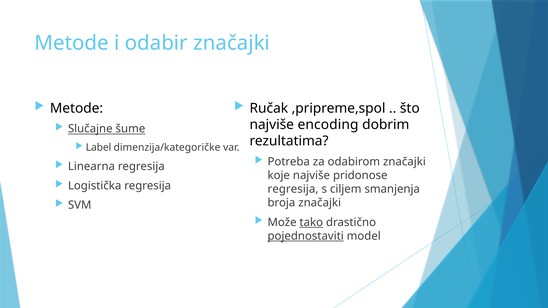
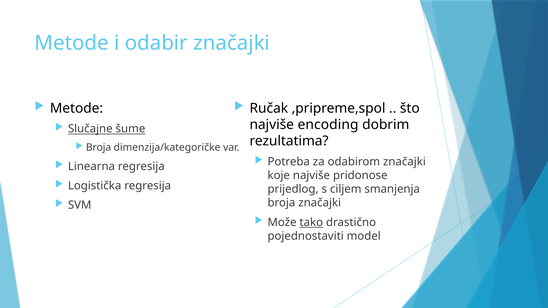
Label at (99, 148): Label -> Broja
regresija at (293, 189): regresija -> prijedlog
pojednostaviti underline: present -> none
